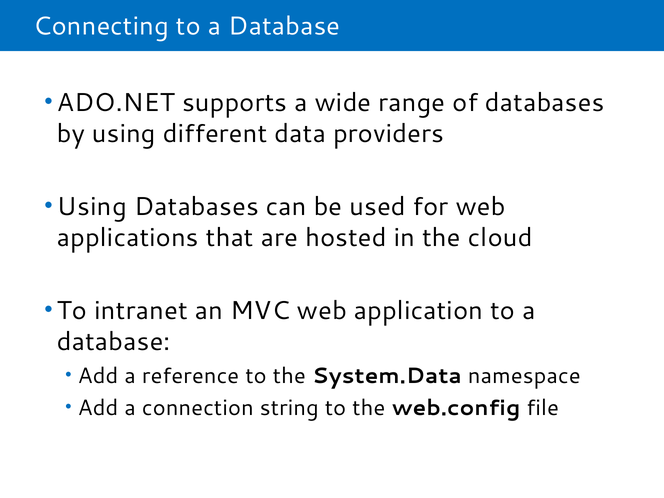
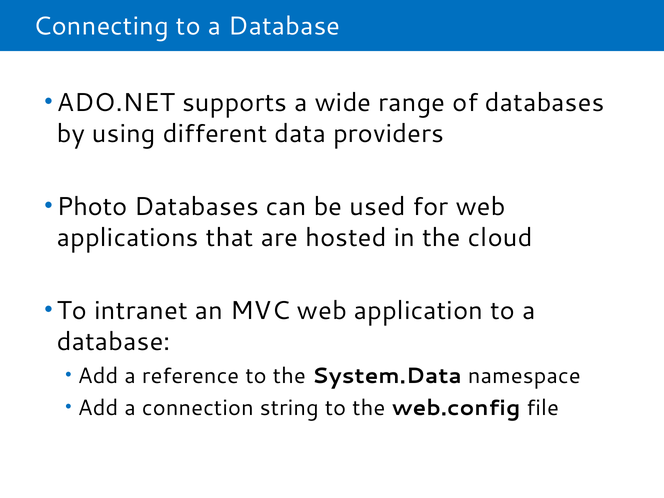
Using at (92, 207): Using -> Photo
